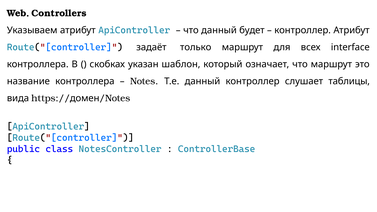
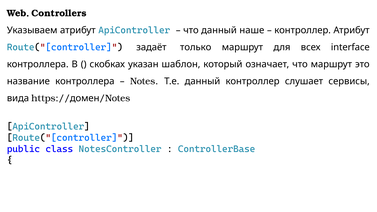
будет: будет -> наше
таблицы: таблицы -> сервисы
